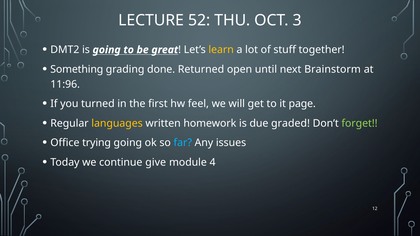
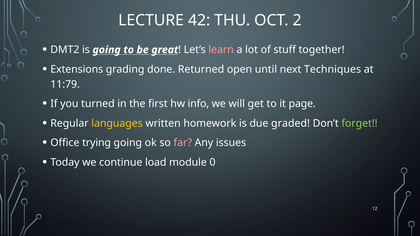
52: 52 -> 42
3: 3 -> 2
learn colour: yellow -> pink
Something: Something -> Extensions
Brainstorm: Brainstorm -> Techniques
11:96: 11:96 -> 11:79
feel: feel -> info
far colour: light blue -> pink
give: give -> load
4: 4 -> 0
